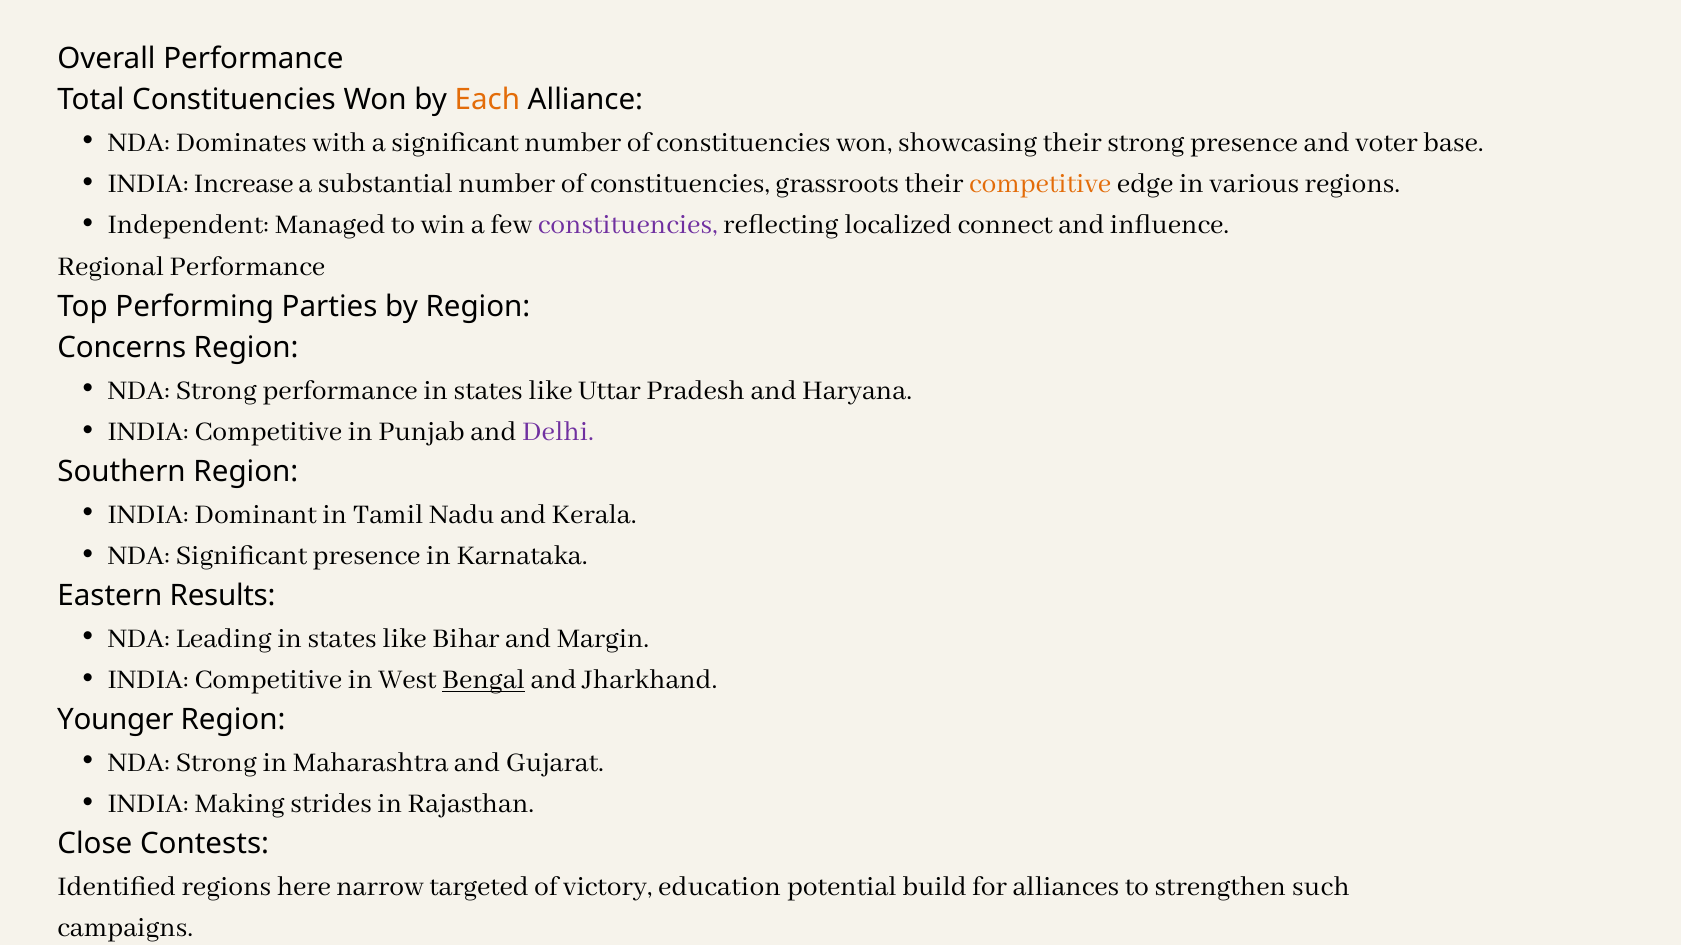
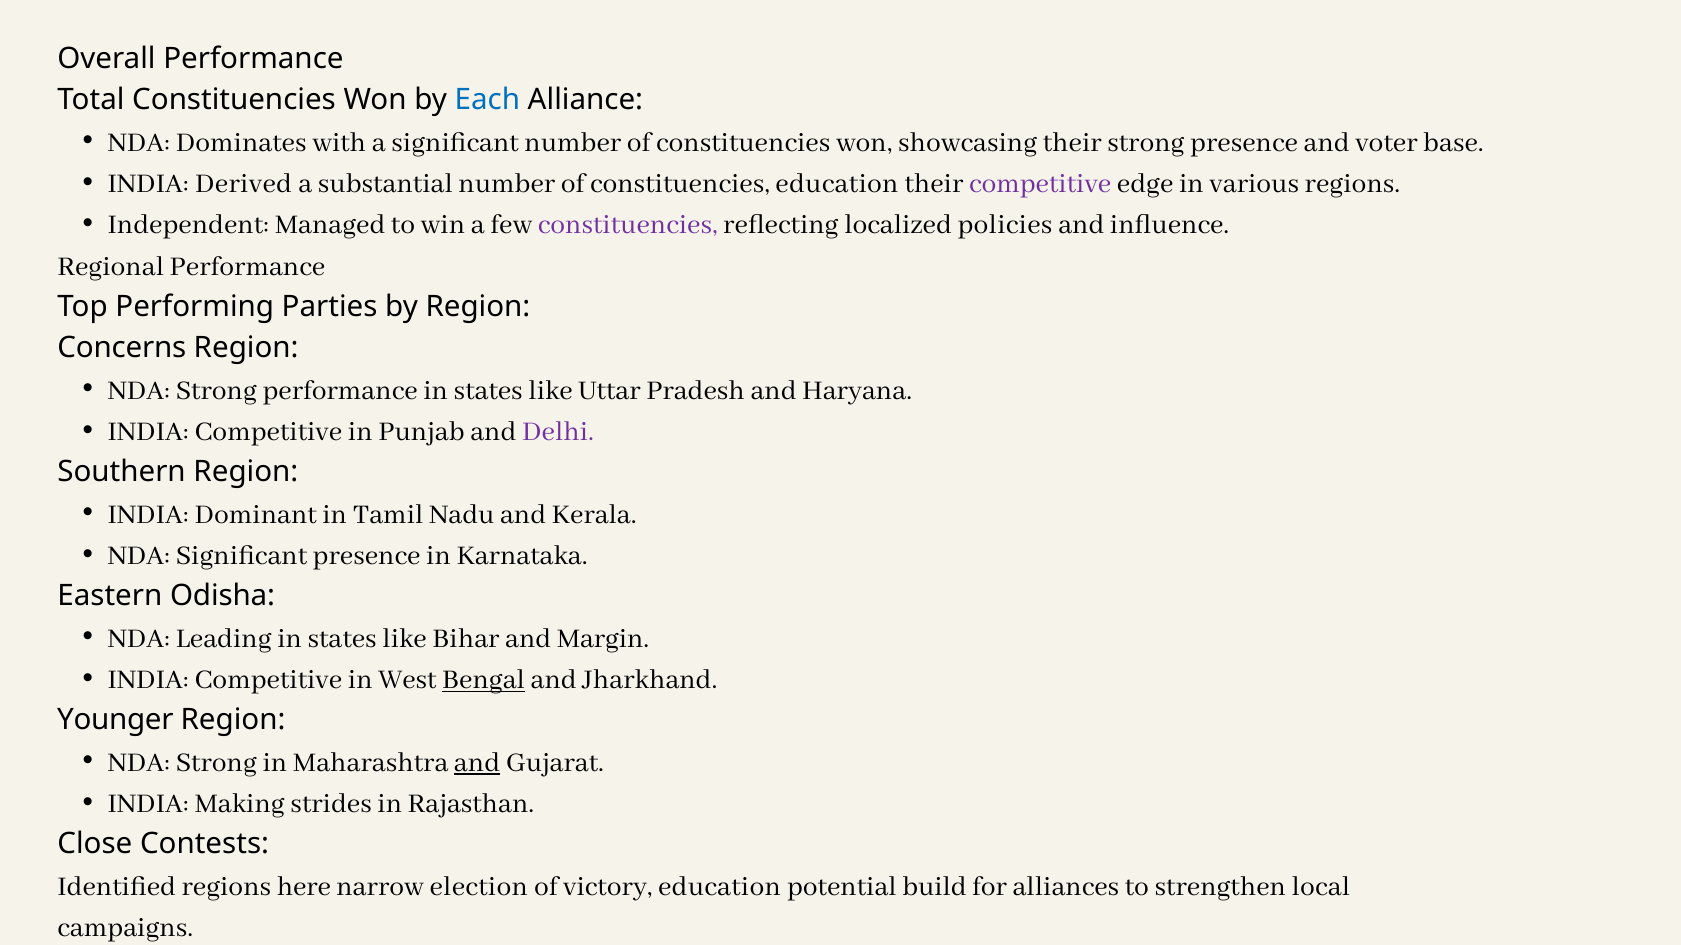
Each colour: orange -> blue
Increase: Increase -> Derived
constituencies grassroots: grassroots -> education
competitive at (1040, 183) colour: orange -> purple
connect: connect -> policies
Results: Results -> Odisha
and at (477, 762) underline: none -> present
targeted: targeted -> election
such: such -> local
